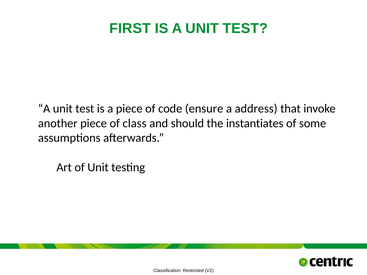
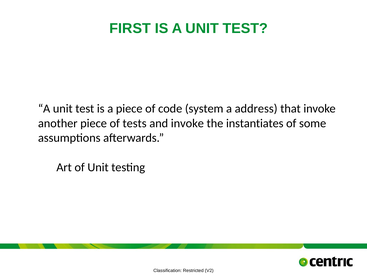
ensure: ensure -> system
class: class -> tests
and should: should -> invoke
